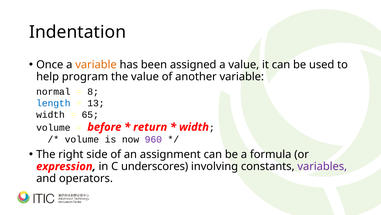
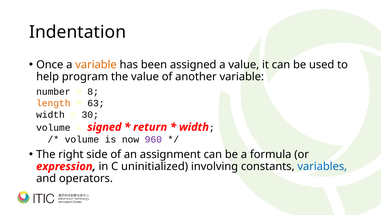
normal: normal -> number
length colour: blue -> orange
13: 13 -> 63
65: 65 -> 30
before: before -> signed
underscores: underscores -> uninitialized
variables colour: purple -> blue
